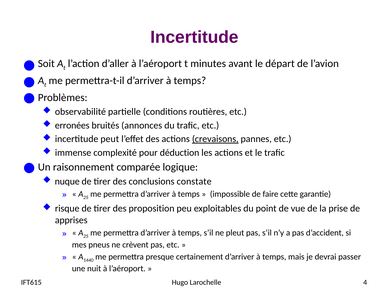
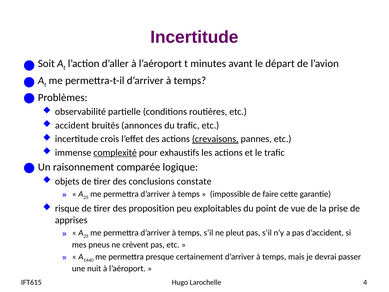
erronées: erronées -> accident
peut: peut -> crois
complexité underline: none -> present
déduction: déduction -> exhaustifs
nuque: nuque -> objets
